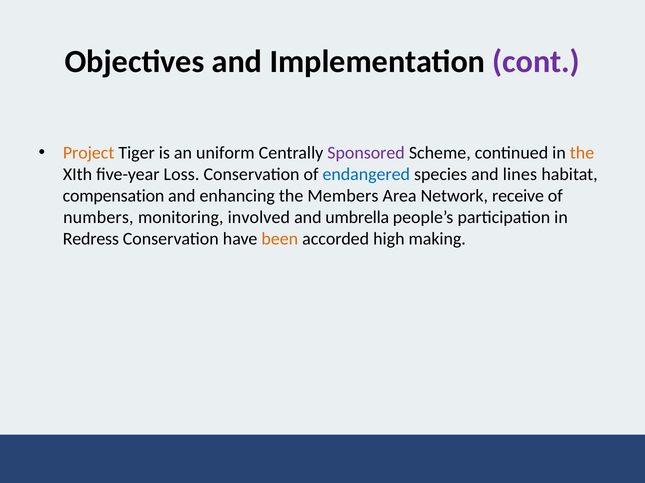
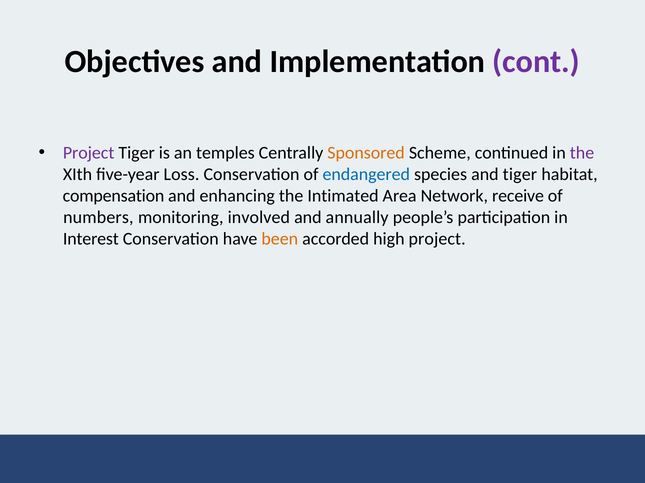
Project at (89, 153) colour: orange -> purple
uniform: uniform -> temples
Sponsored colour: purple -> orange
the at (582, 153) colour: orange -> purple
and lines: lines -> tiger
Members: Members -> Intimated
umbrella: umbrella -> annually
Redress: Redress -> Interest
high making: making -> project
